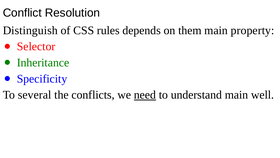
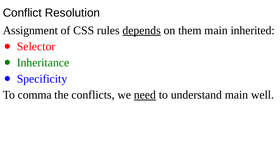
Distinguish: Distinguish -> Assignment
depends underline: none -> present
property: property -> inherited
several: several -> comma
